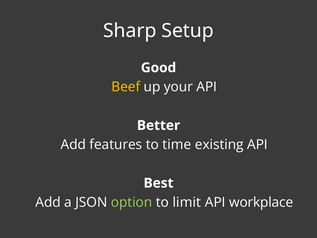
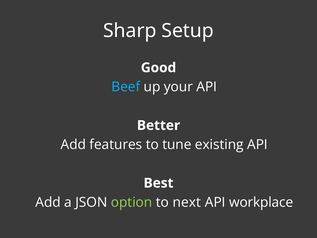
Beef colour: yellow -> light blue
time: time -> tune
limit: limit -> next
